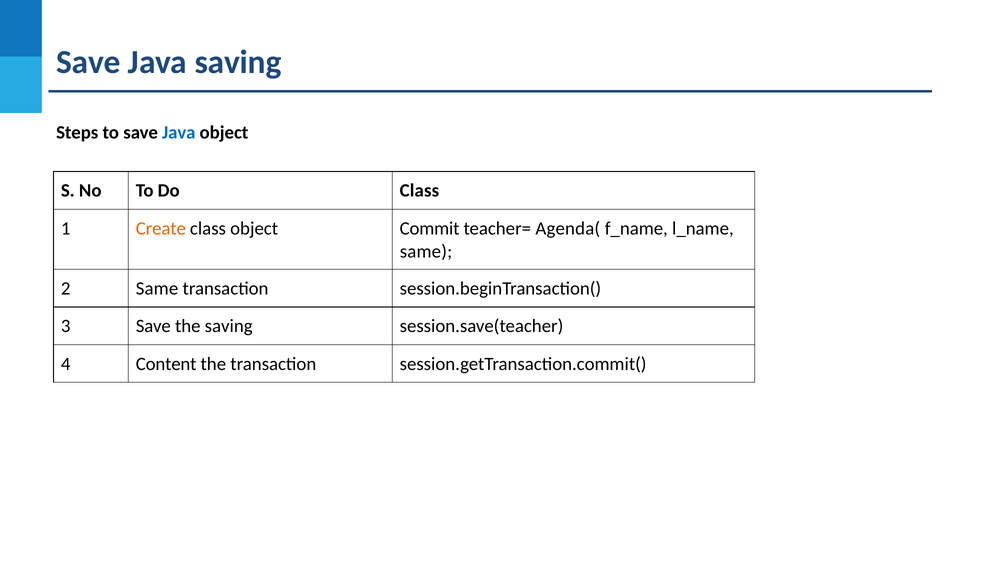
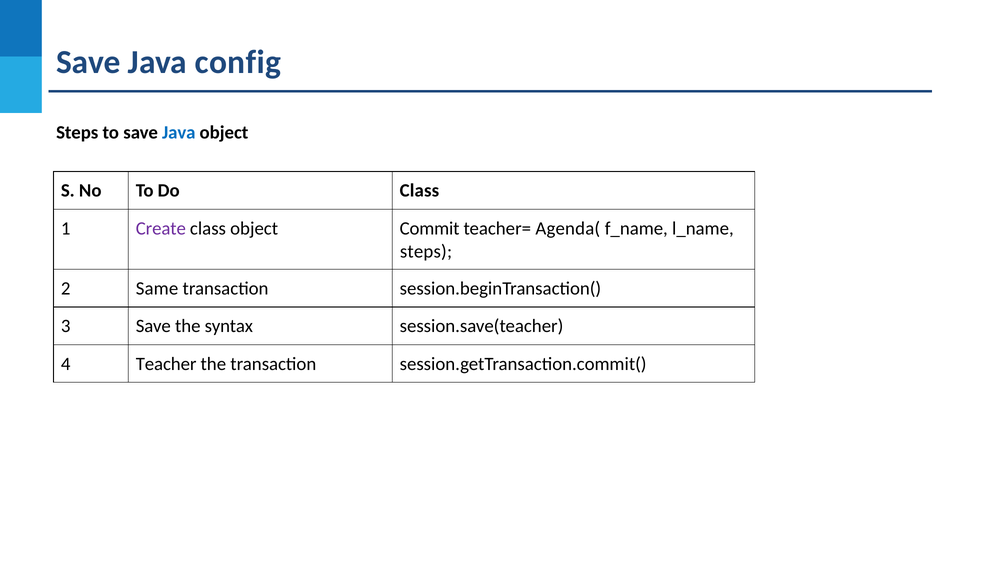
Java saving: saving -> config
Create colour: orange -> purple
same at (426, 251): same -> steps
the saving: saving -> syntax
Content: Content -> Teacher
